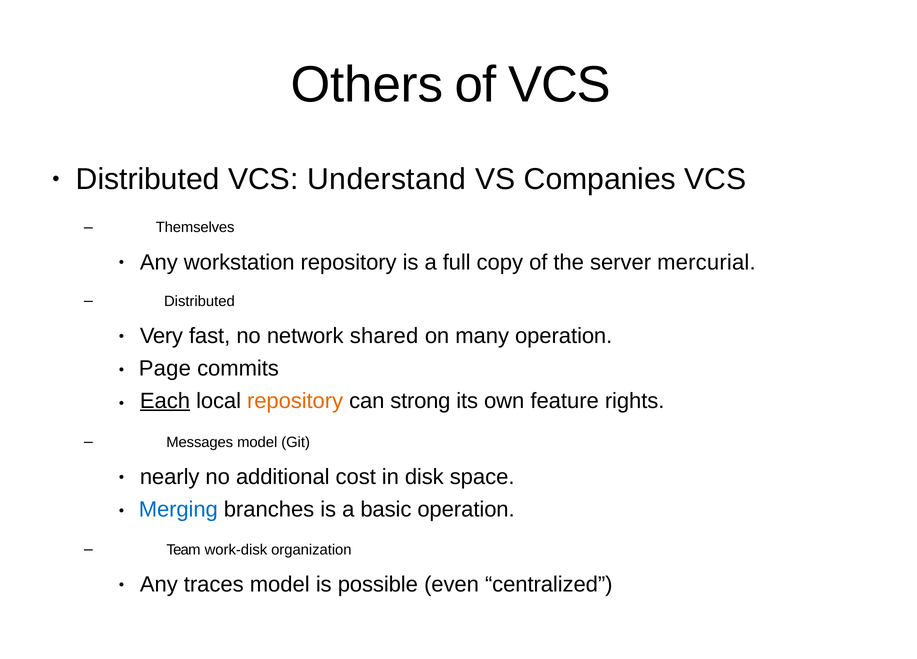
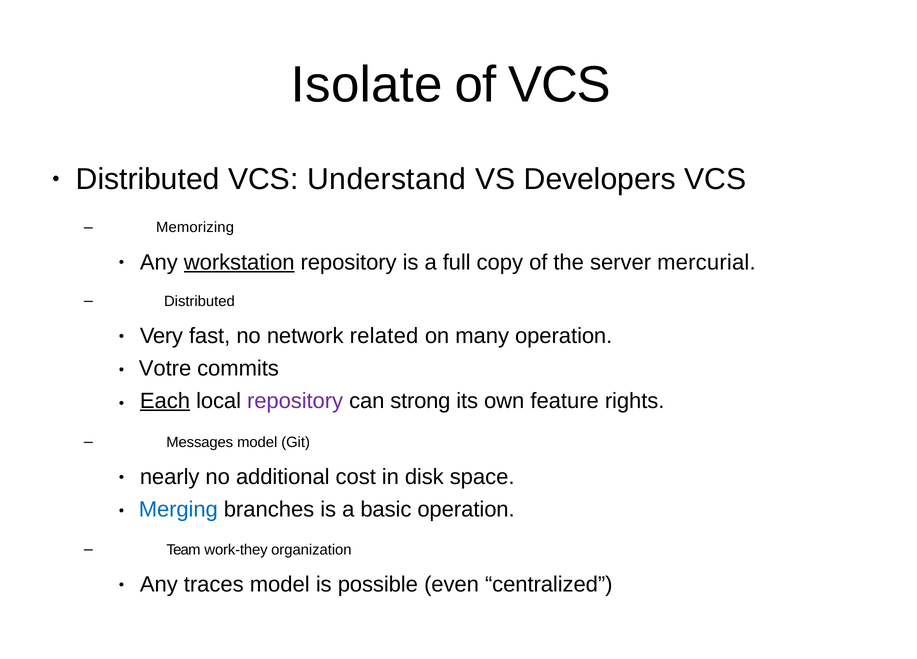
Others: Others -> Isolate
Companies: Companies -> Developers
Themselves: Themselves -> Memorizing
workstation underline: none -> present
shared: shared -> related
Page: Page -> Votre
repository at (295, 400) colour: orange -> purple
work-disk: work-disk -> work-they
